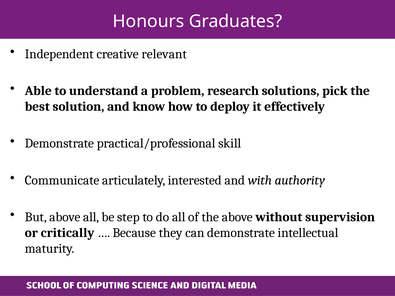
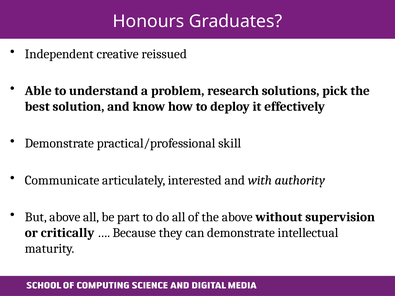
relevant: relevant -> reissued
step: step -> part
